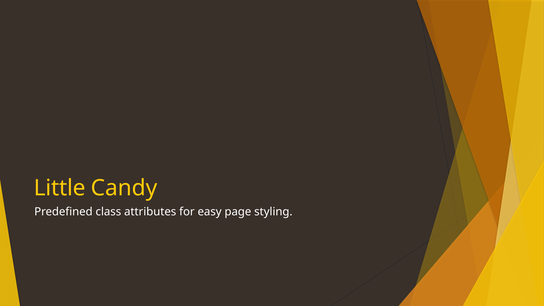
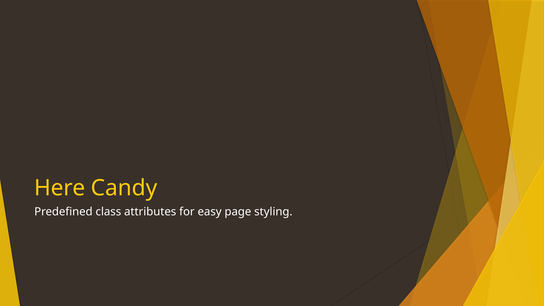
Little: Little -> Here
